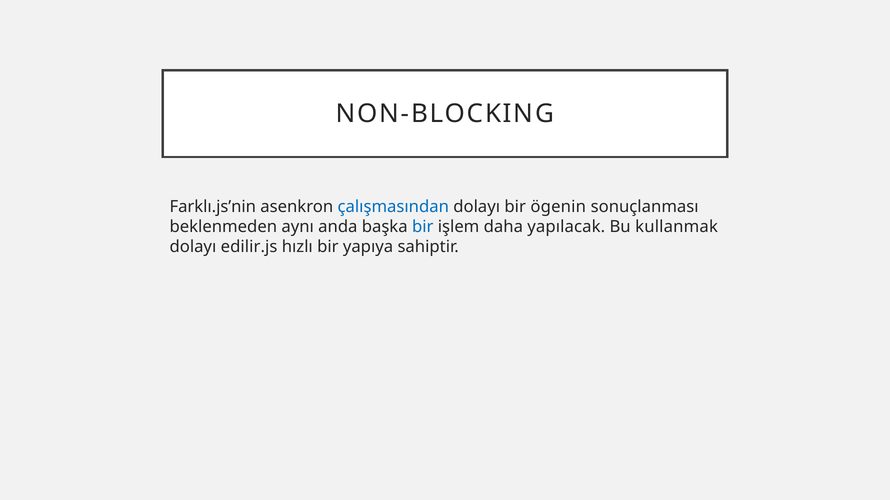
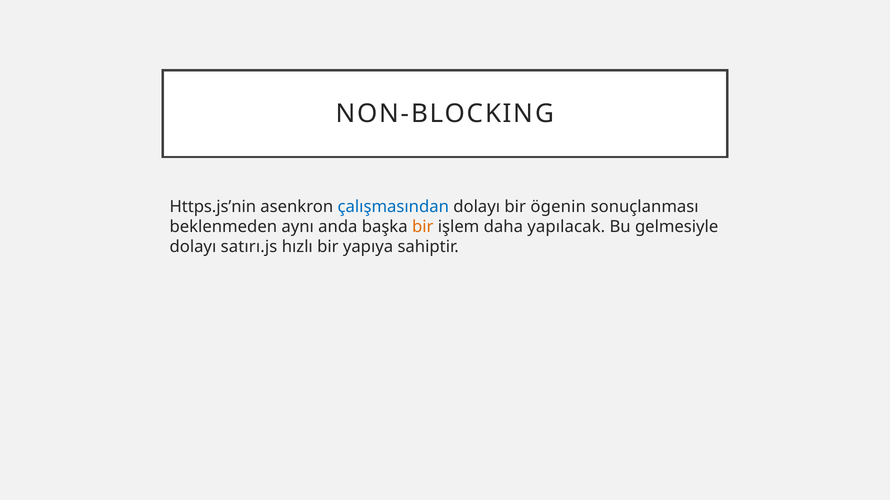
Farklı.js’nin: Farklı.js’nin -> Https.js’nin
bir at (423, 227) colour: blue -> orange
kullanmak: kullanmak -> gelmesiyle
edilir.js: edilir.js -> satırı.js
